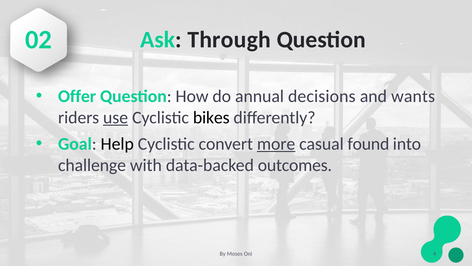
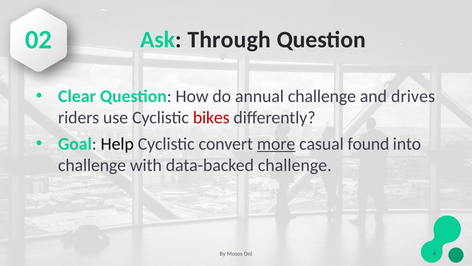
Offer: Offer -> Clear
annual decisions: decisions -> challenge
wants: wants -> drives
use underline: present -> none
bikes colour: black -> red
data-backed outcomes: outcomes -> challenge
